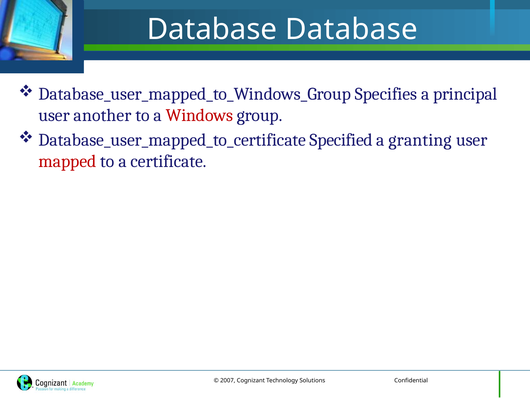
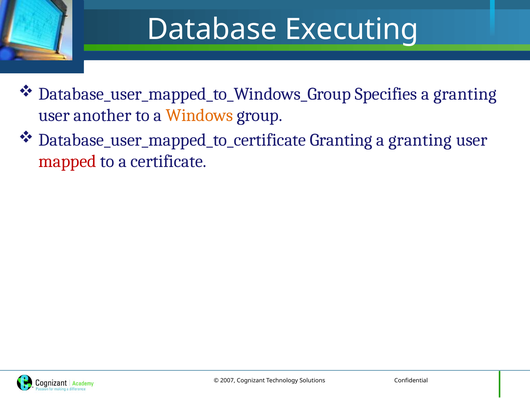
Database Database: Database -> Executing
Specifies a principal: principal -> granting
Windows colour: red -> orange
Database_user_mapped_to_certificate Specified: Specified -> Granting
